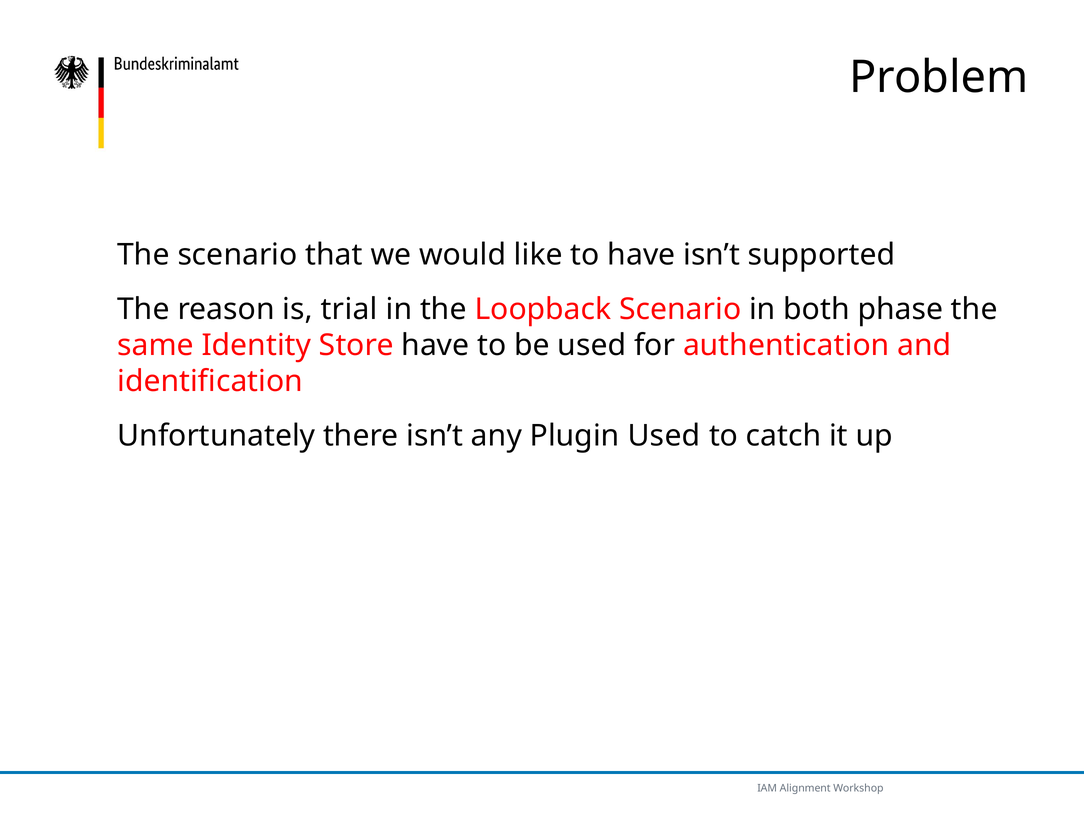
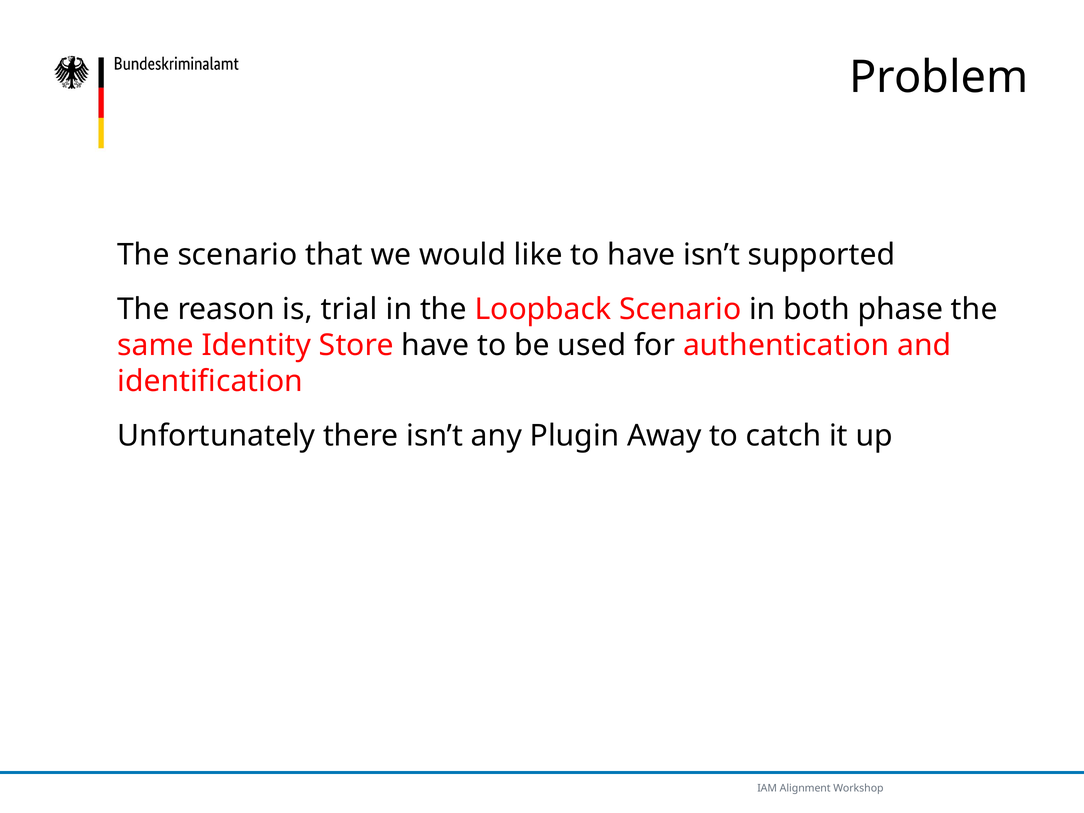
Plugin Used: Used -> Away
